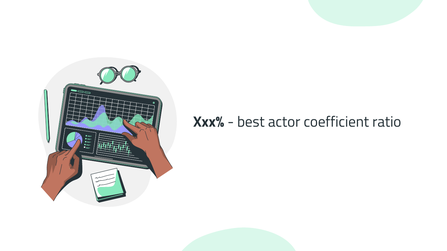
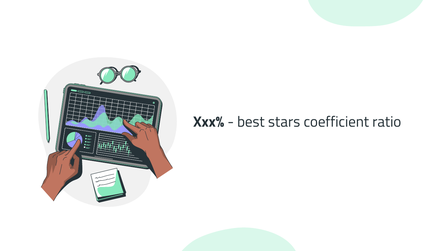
actor: actor -> stars
